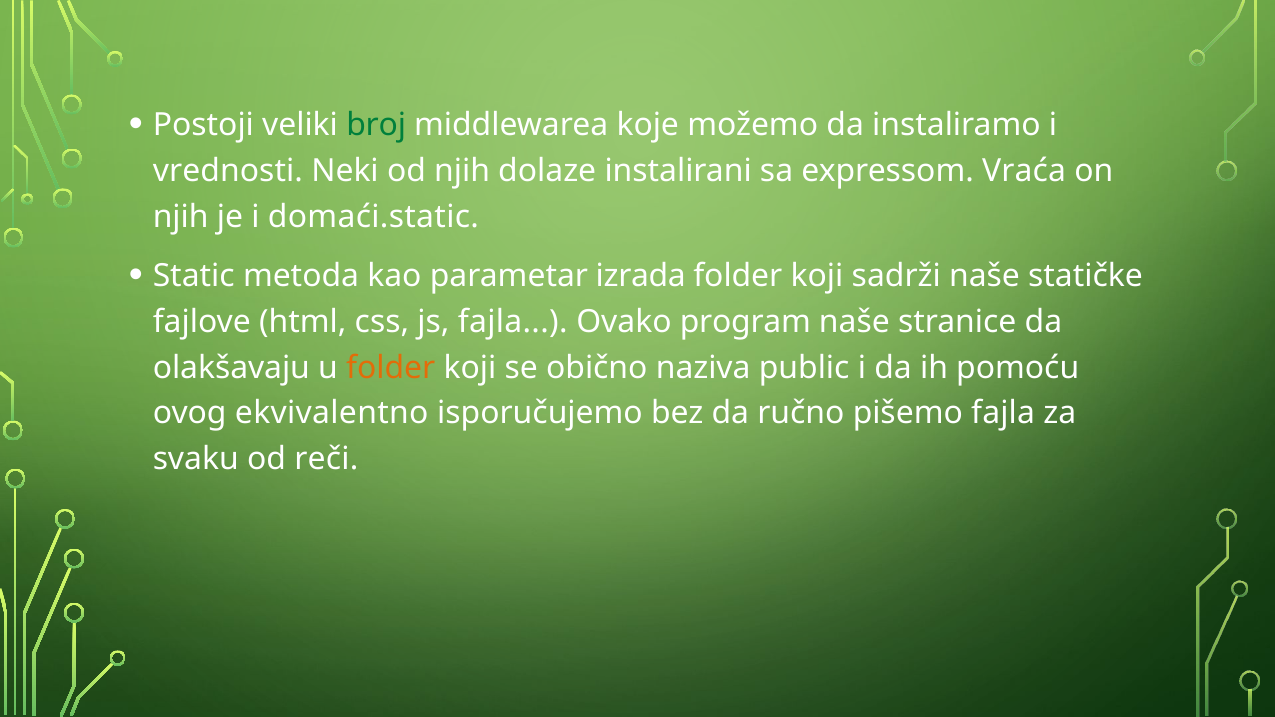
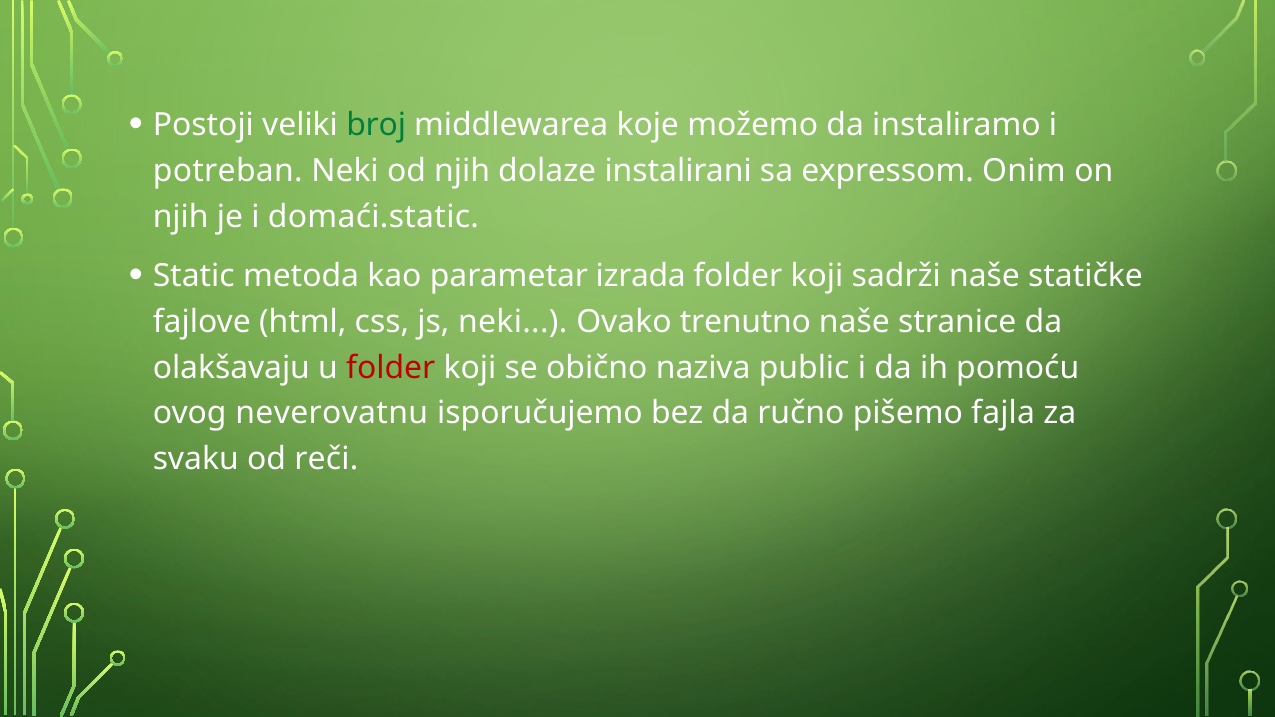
vrednosti: vrednosti -> potreban
Vraća: Vraća -> Onim
js fajla: fajla -> neki
program: program -> trenutno
folder at (391, 368) colour: orange -> red
ekvivalentno: ekvivalentno -> neverovatnu
